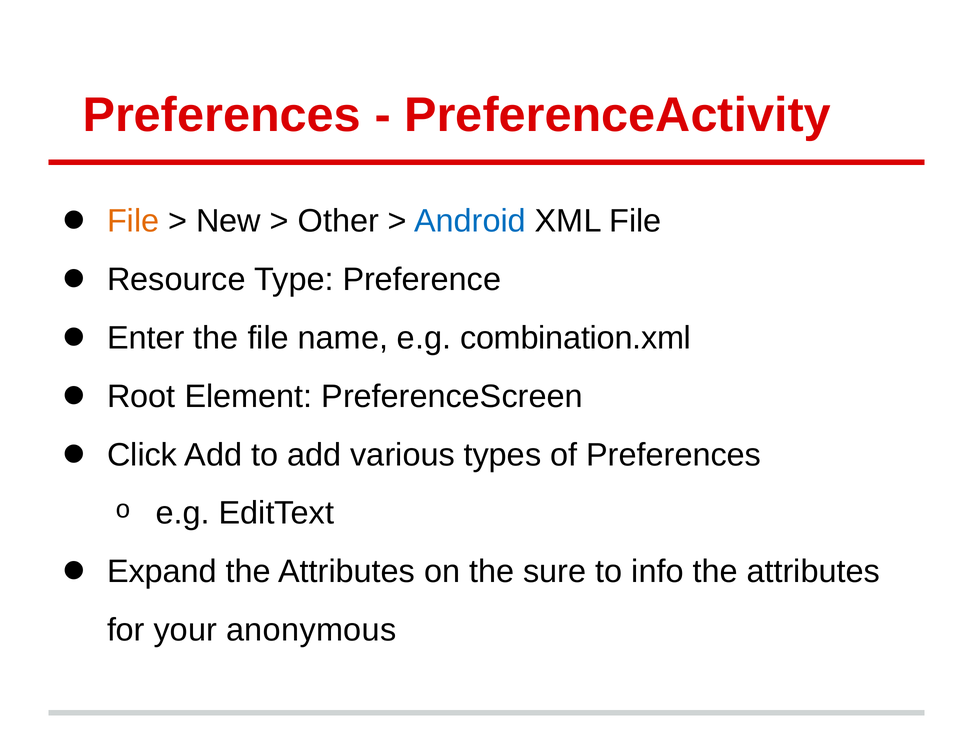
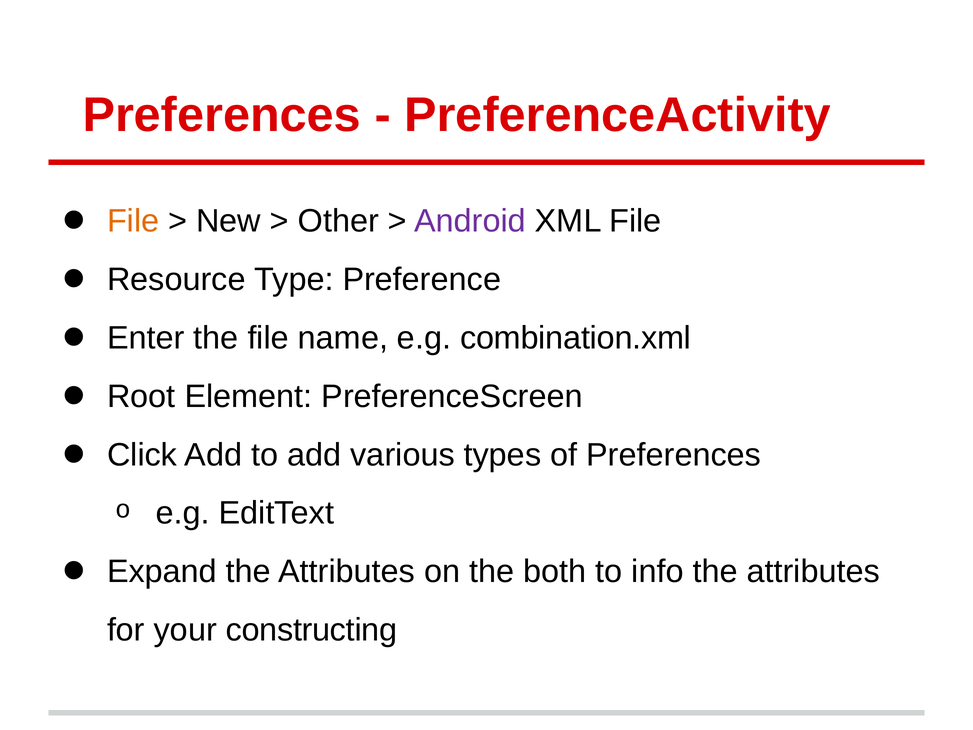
Android colour: blue -> purple
sure: sure -> both
anonymous: anonymous -> constructing
